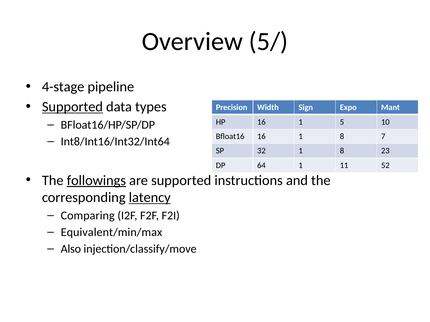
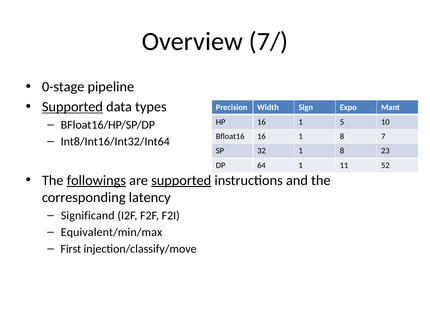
5/: 5/ -> 7/
4-stage: 4-stage -> 0-stage
supported at (181, 181) underline: none -> present
latency underline: present -> none
Comparing: Comparing -> Significand
Also: Also -> First
